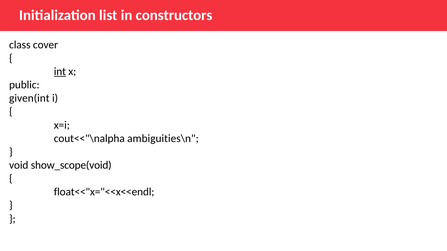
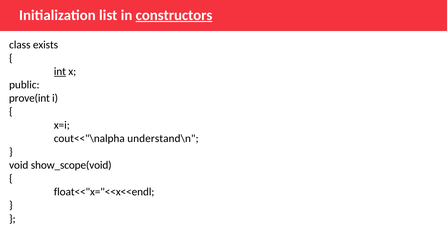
constructors underline: none -> present
cover: cover -> exists
given(int: given(int -> prove(int
ambiguities\n: ambiguities\n -> understand\n
